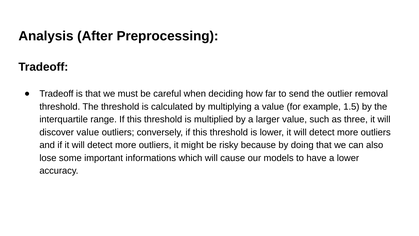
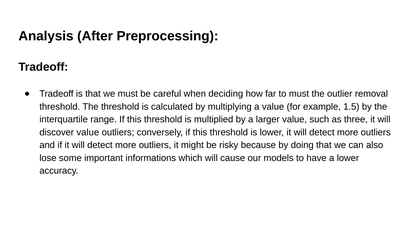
to send: send -> must
